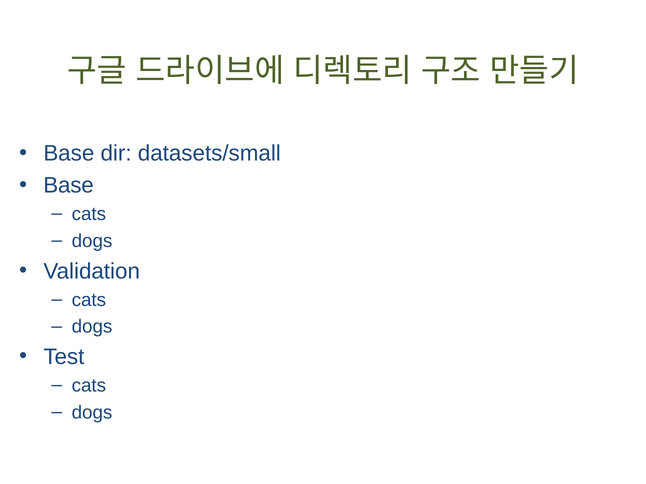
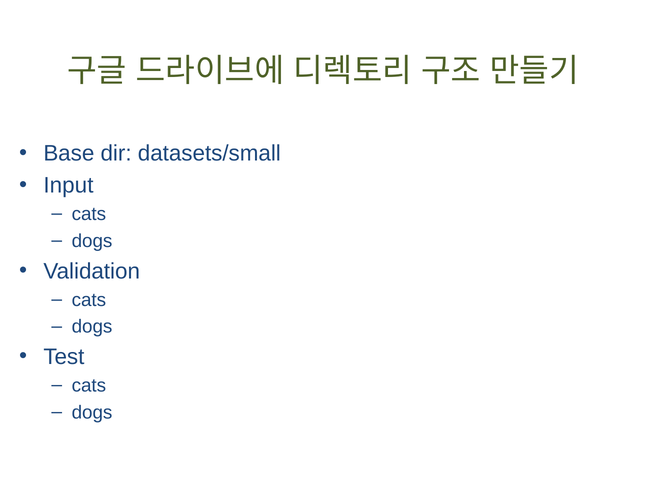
Base at (69, 186): Base -> Input
